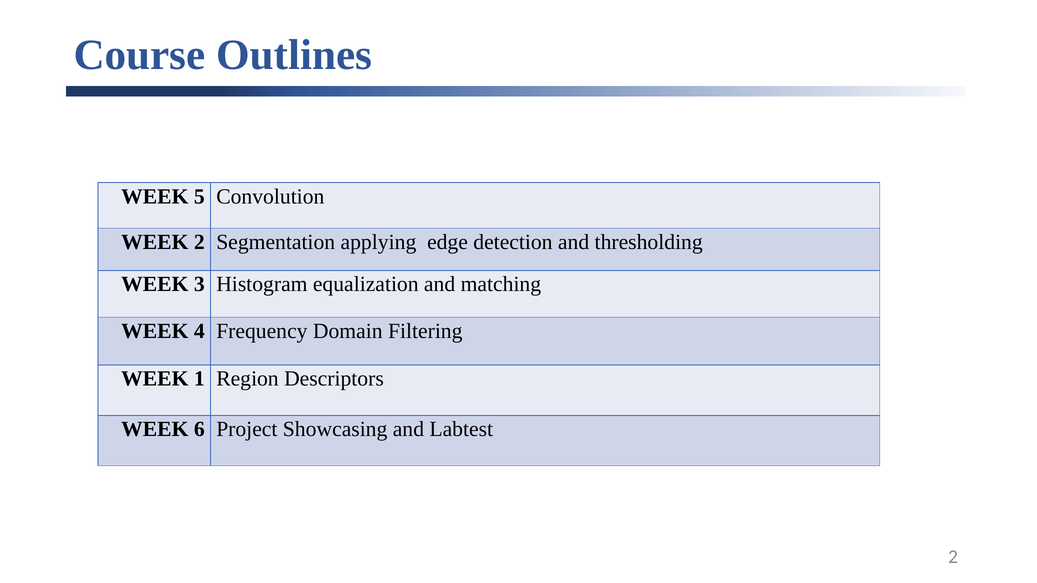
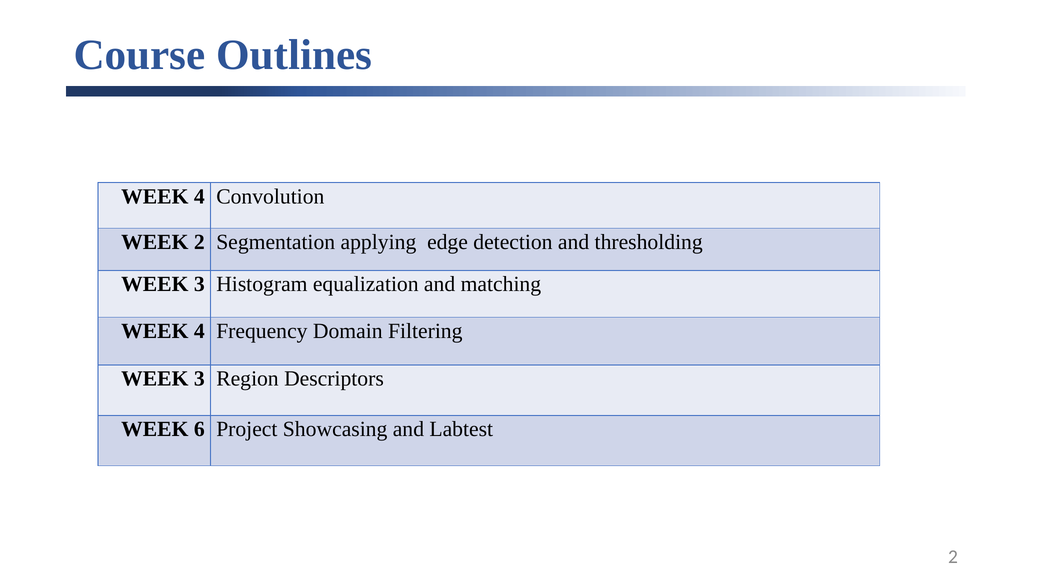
5 at (199, 197): 5 -> 4
1 at (199, 379): 1 -> 3
